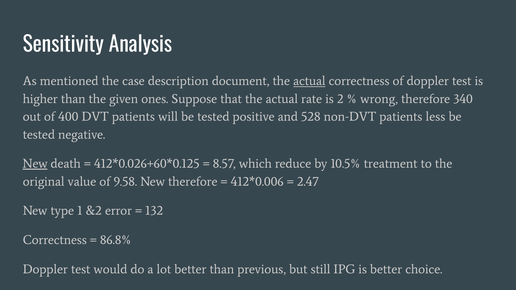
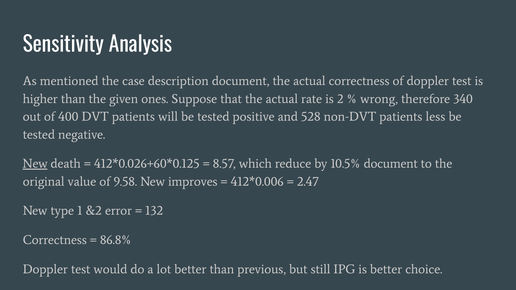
actual at (309, 81) underline: present -> none
10.5% treatment: treatment -> document
New therefore: therefore -> improves
